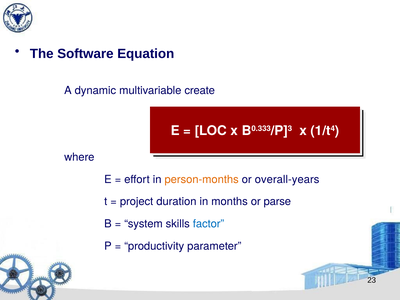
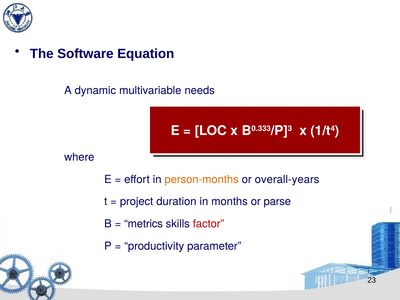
create: create -> needs
system: system -> metrics
factor colour: blue -> red
